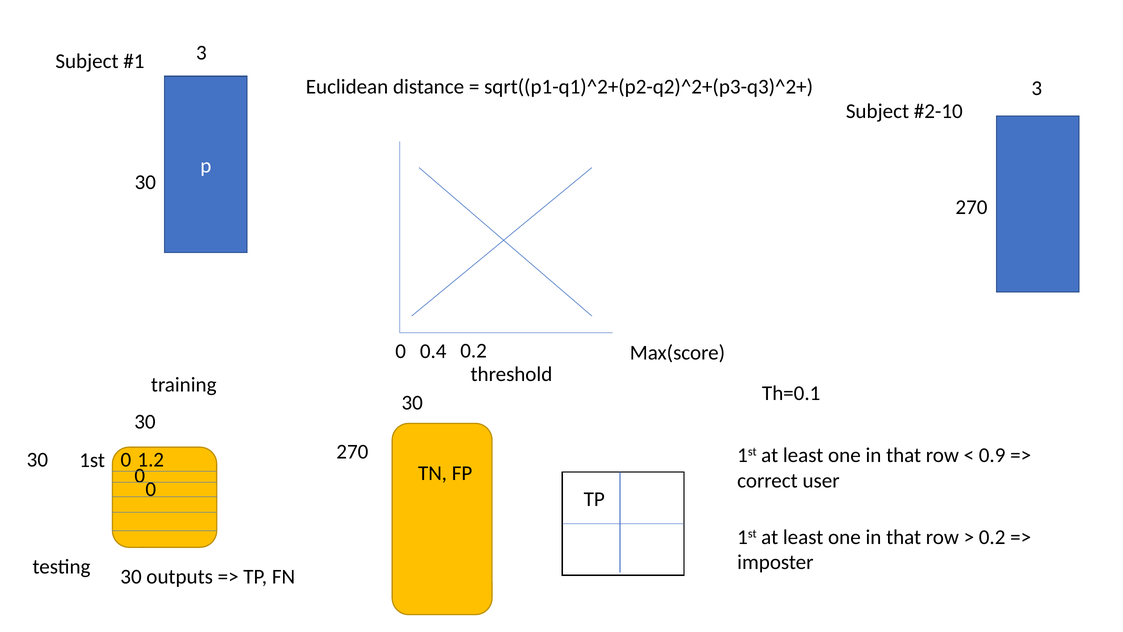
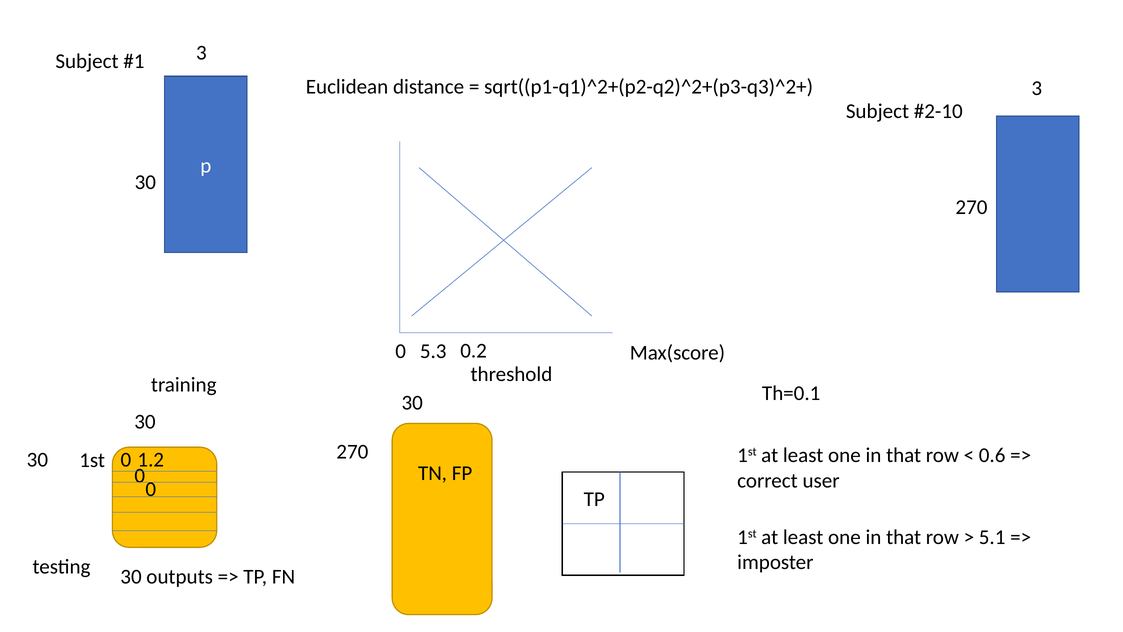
0.4: 0.4 -> 5.3
0.9: 0.9 -> 0.6
0.2 at (992, 537): 0.2 -> 5.1
